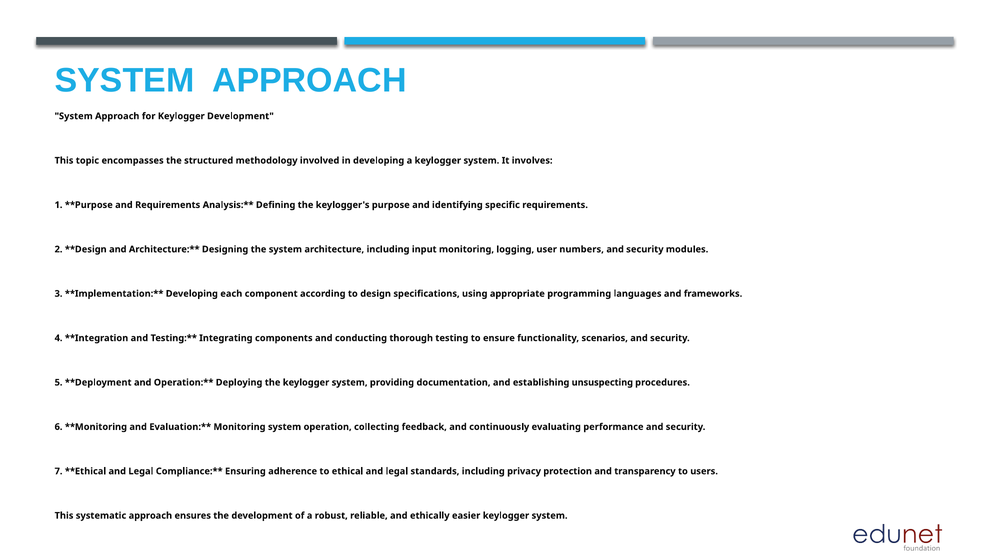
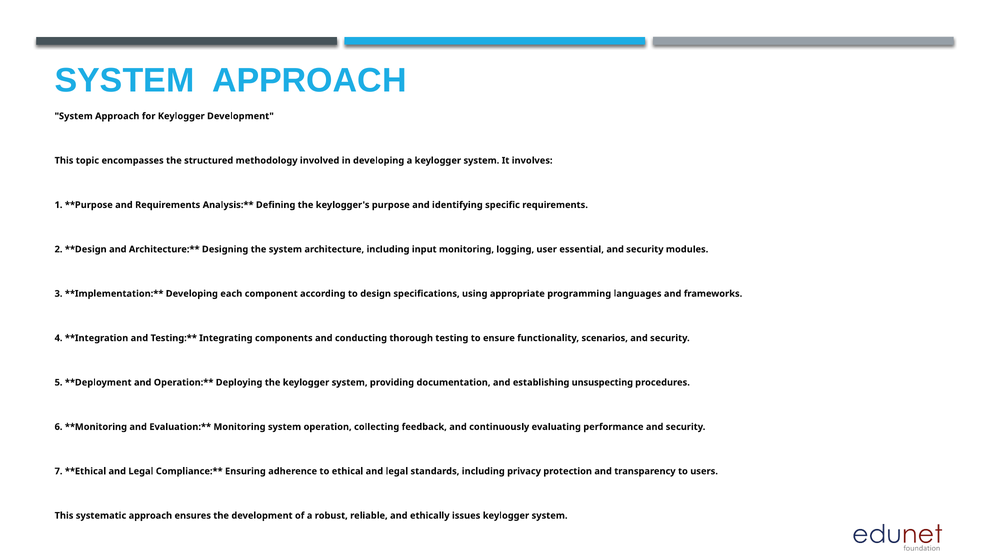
numbers: numbers -> essential
easier: easier -> issues
